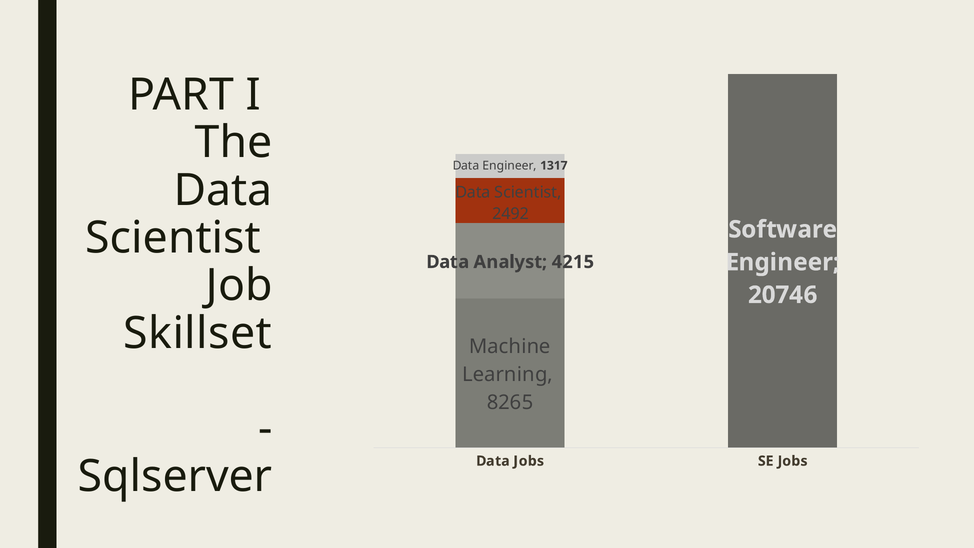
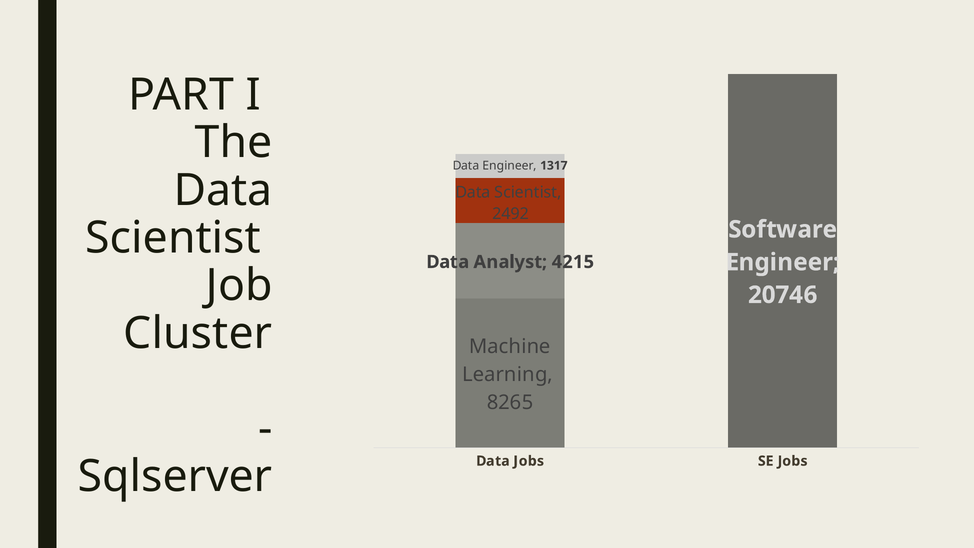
Skillset: Skillset -> Cluster
